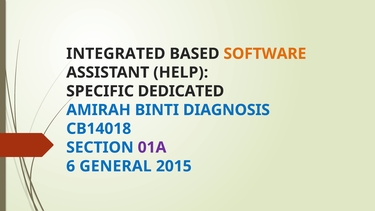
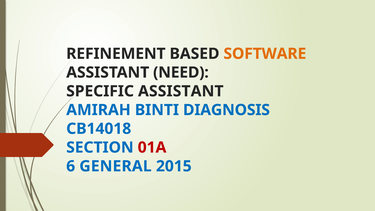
INTEGRATED: INTEGRATED -> REFINEMENT
HELP: HELP -> NEED
SPECIFIC DEDICATED: DEDICATED -> ASSISTANT
01A colour: purple -> red
